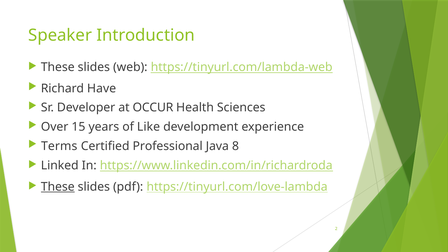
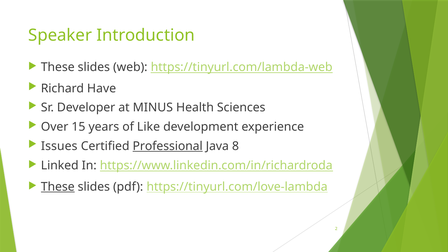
OCCUR: OCCUR -> MINUS
Terms: Terms -> Issues
Professional underline: none -> present
